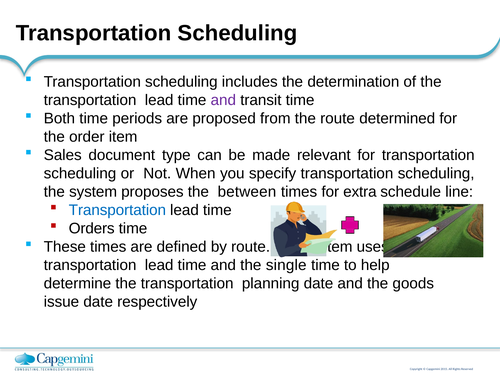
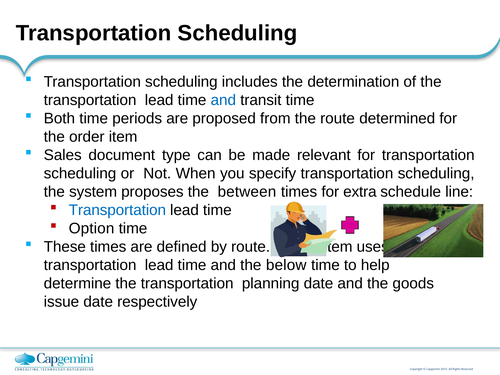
and at (223, 100) colour: purple -> blue
Orders: Orders -> Option
single: single -> below
